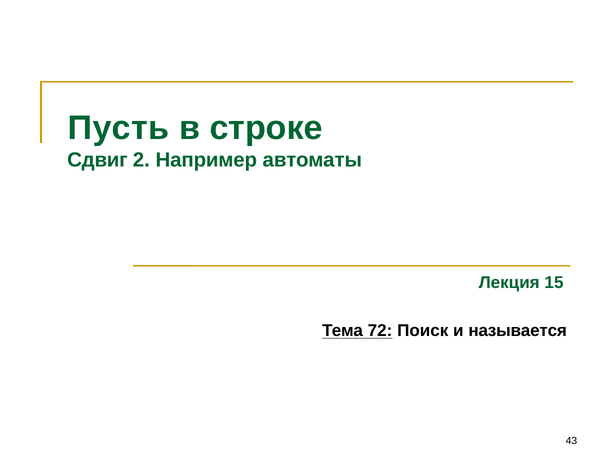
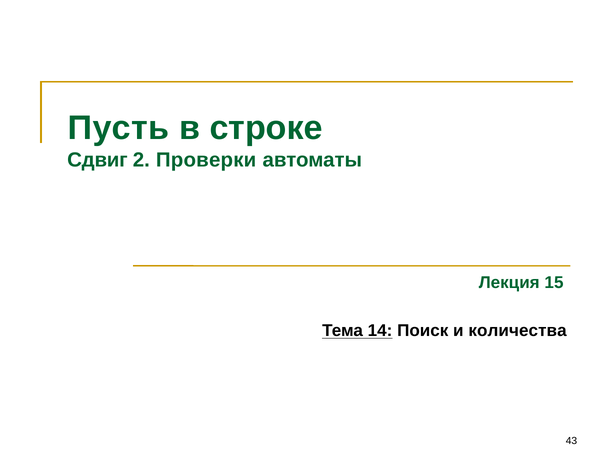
Например: Например -> Проверки
72: 72 -> 14
называется: называется -> количества
